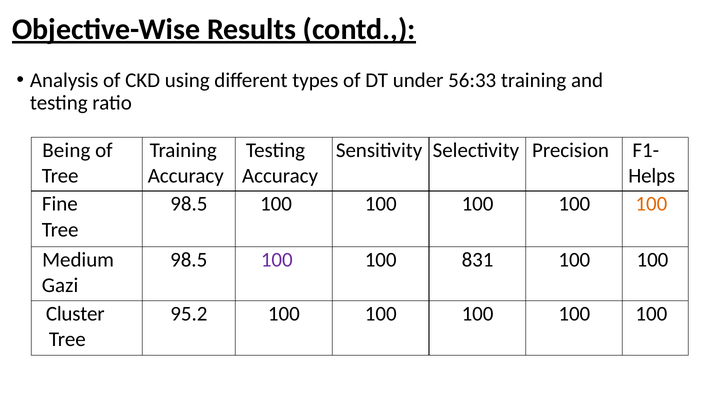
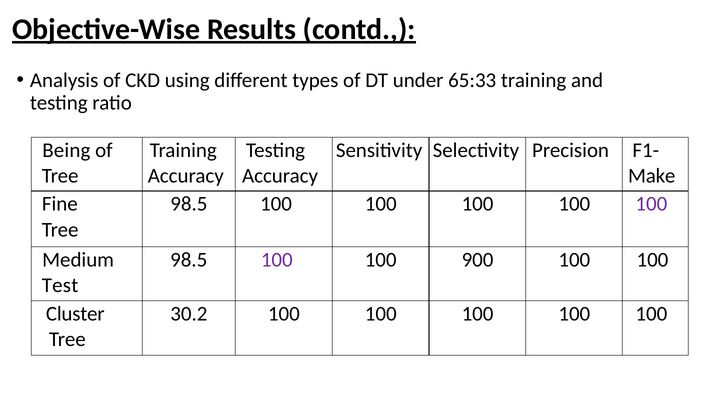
56:33: 56:33 -> 65:33
Helps: Helps -> Make
100 at (651, 204) colour: orange -> purple
831: 831 -> 900
Gazi: Gazi -> Test
95.2: 95.2 -> 30.2
